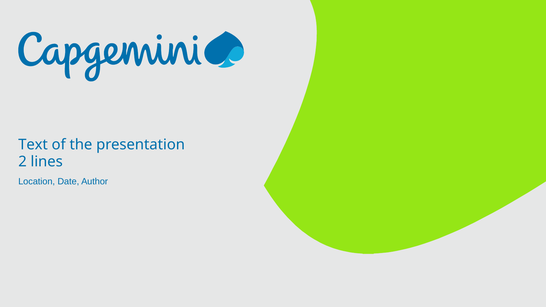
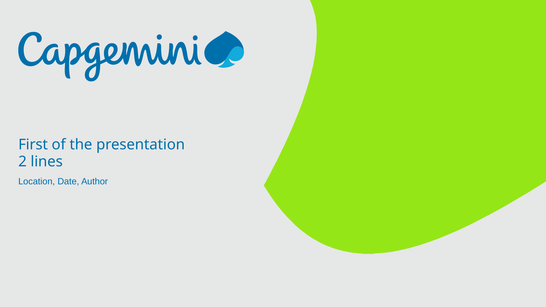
Text: Text -> First
